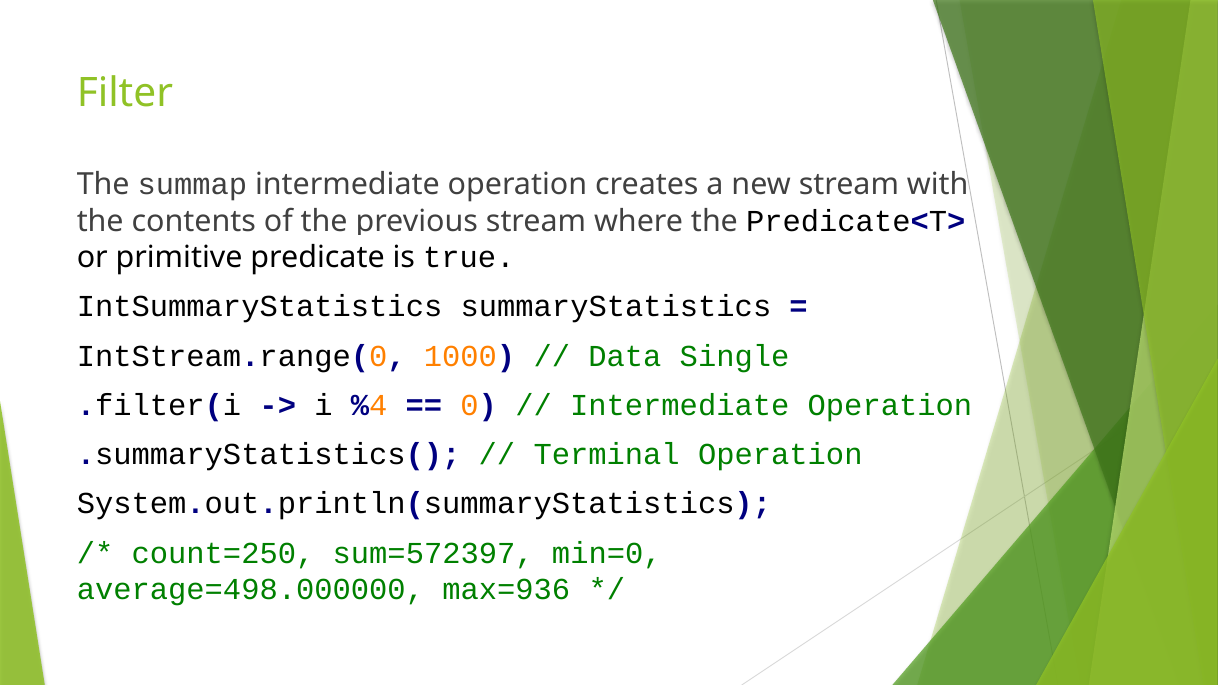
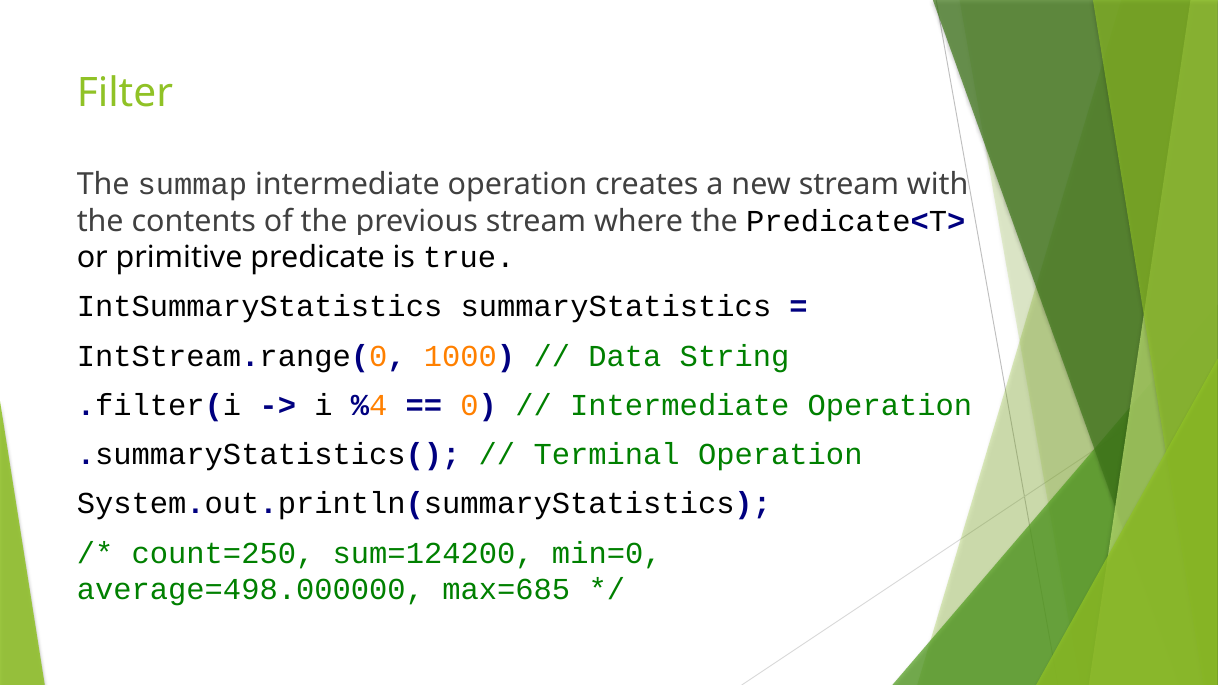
Single: Single -> String
sum=572397: sum=572397 -> sum=124200
max=936: max=936 -> max=685
